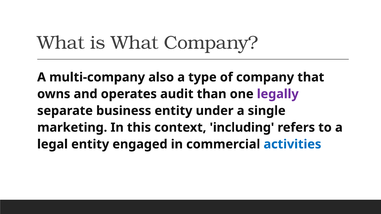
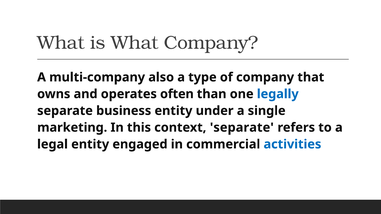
audit: audit -> often
legally colour: purple -> blue
context including: including -> separate
